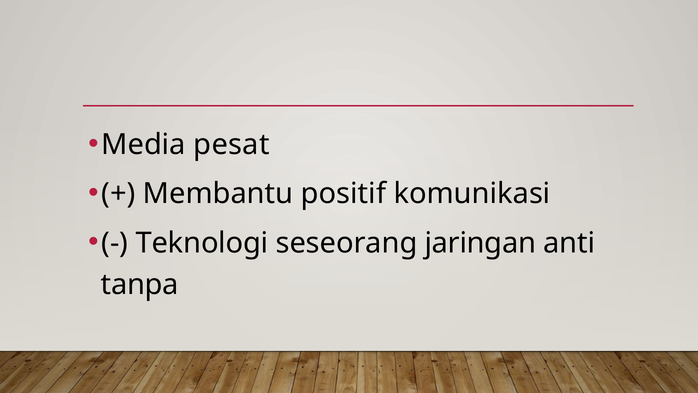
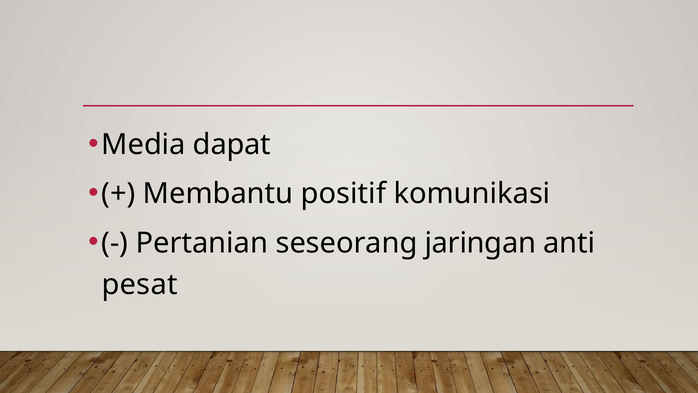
pesat: pesat -> dapat
Teknologi: Teknologi -> Pertanian
tanpa: tanpa -> pesat
